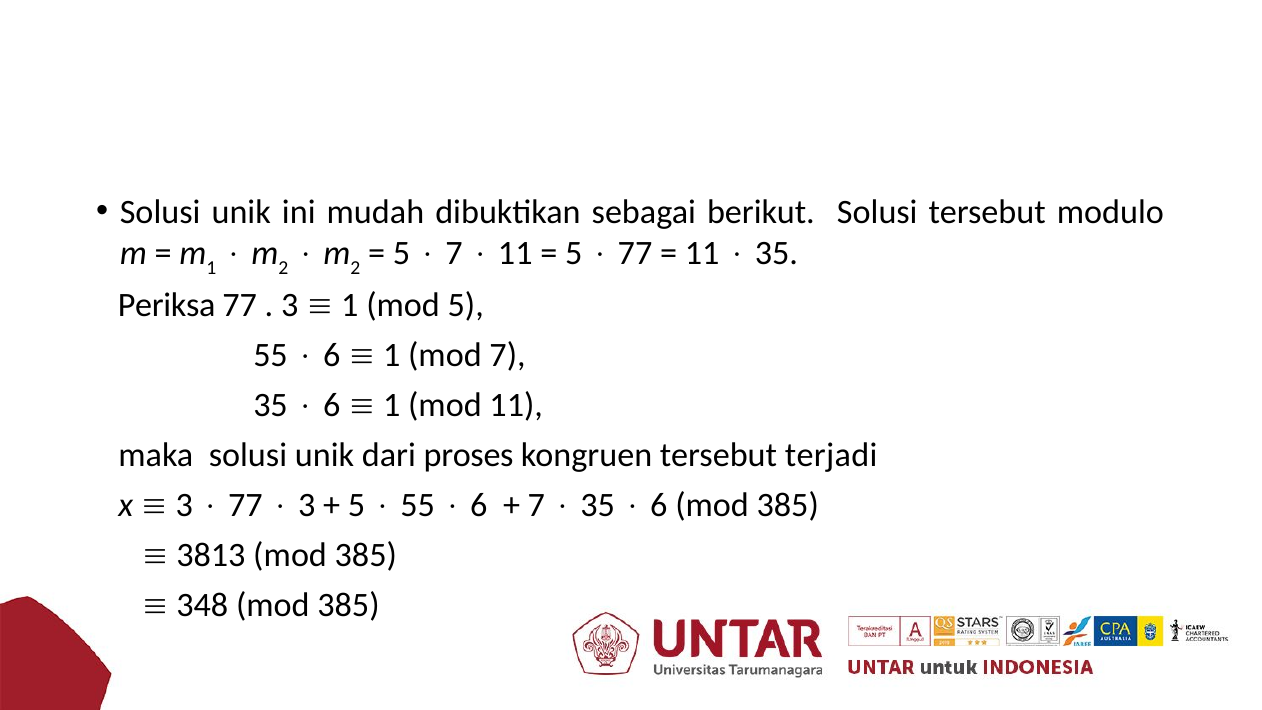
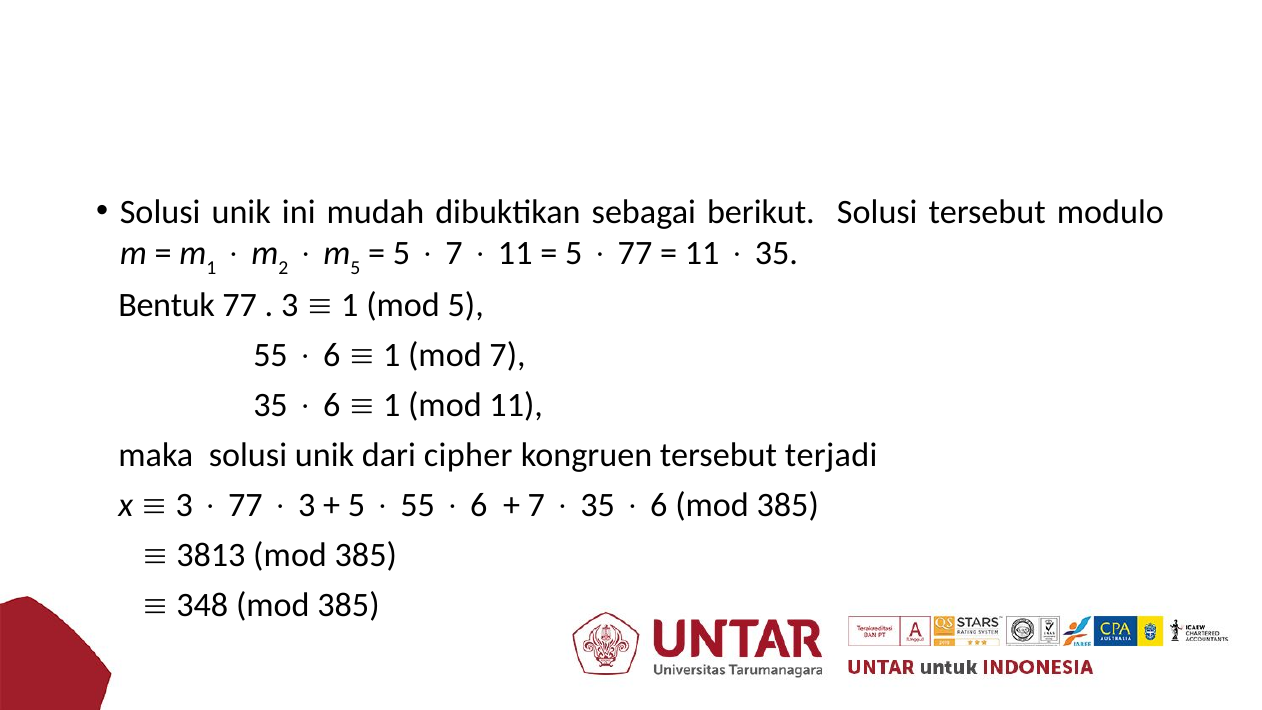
2 at (355, 268): 2 -> 5
Periksa: Periksa -> Bentuk
proses: proses -> cipher
